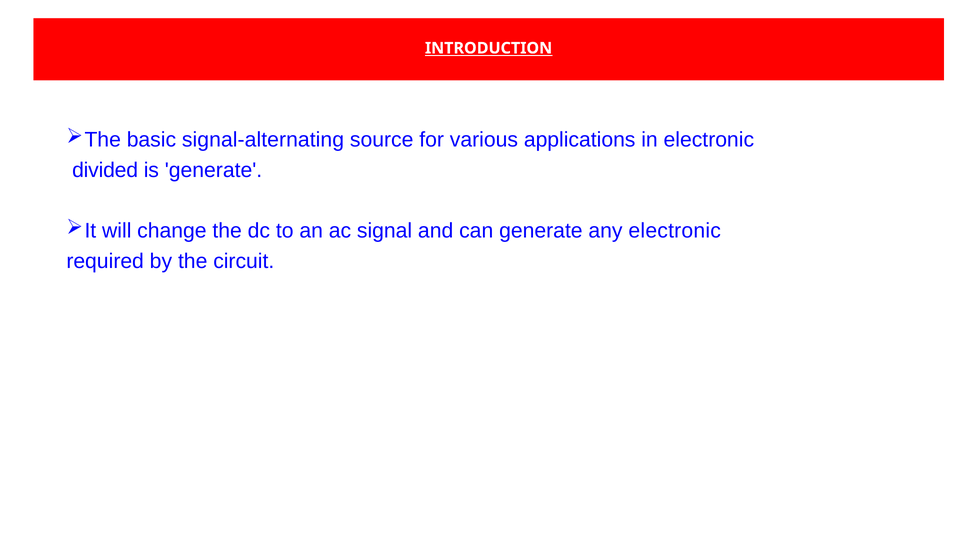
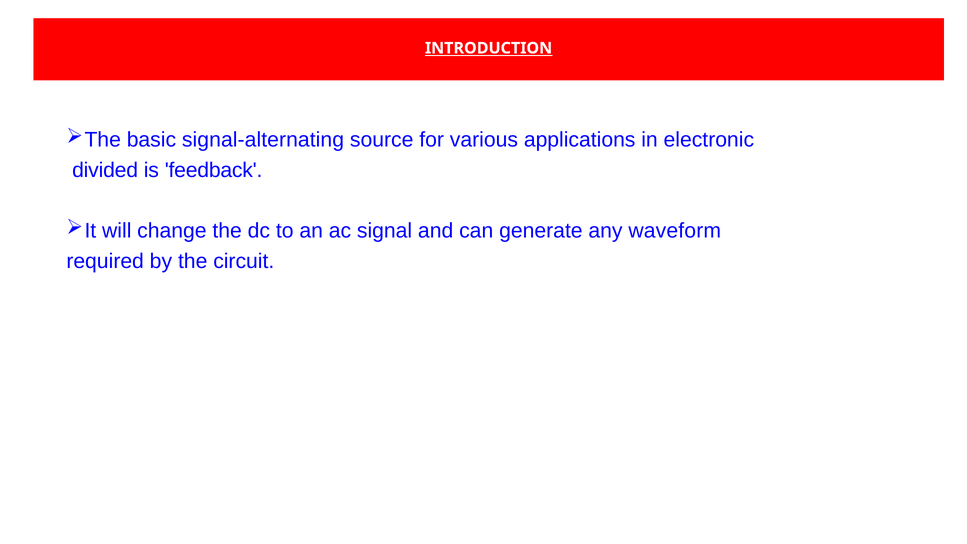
is generate: generate -> feedback
any electronic: electronic -> waveform
